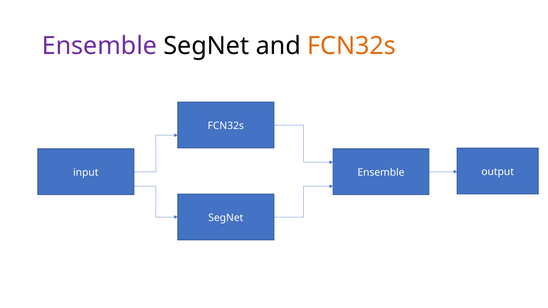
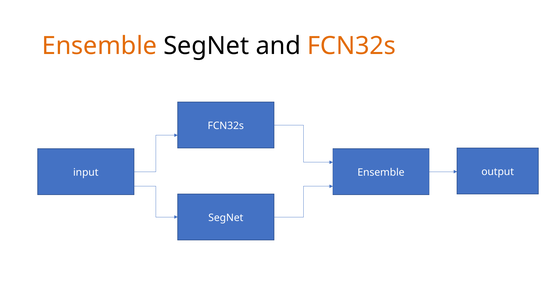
Ensemble at (99, 46) colour: purple -> orange
